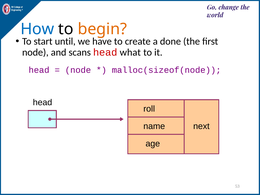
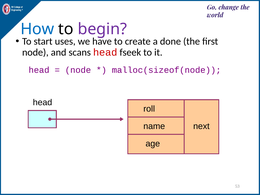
begin colour: orange -> purple
until: until -> uses
what: what -> fseek
